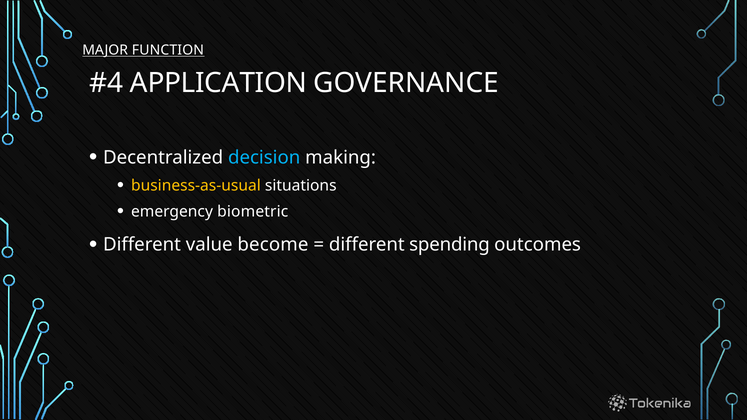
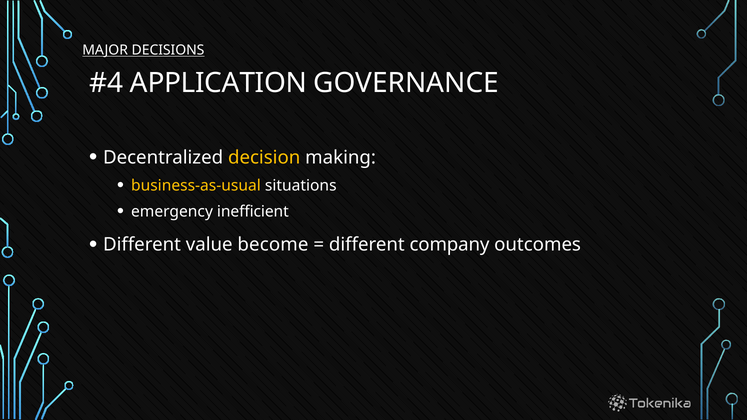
FUNCTION: FUNCTION -> DECISIONS
decision colour: light blue -> yellow
biometric: biometric -> inefficient
spending: spending -> company
